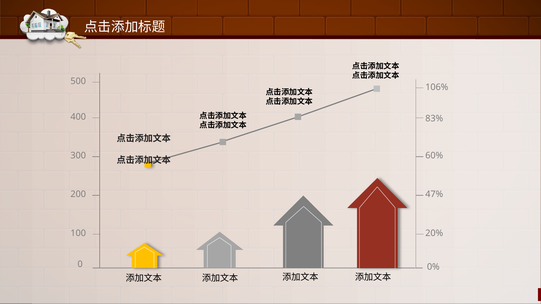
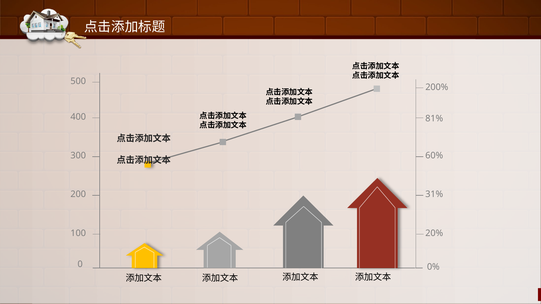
106%: 106% -> 200%
83%: 83% -> 81%
47%: 47% -> 31%
